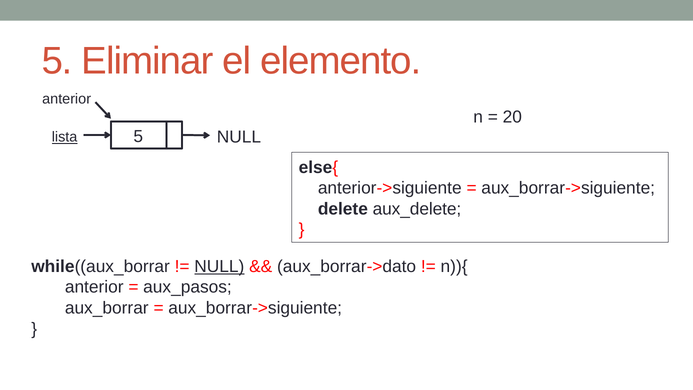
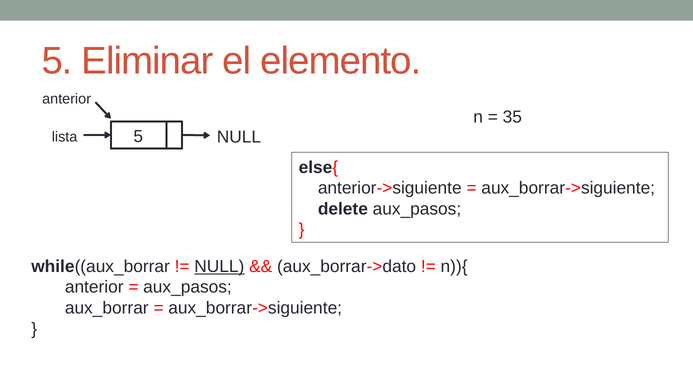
20: 20 -> 35
lista underline: present -> none
delete aux_delete: aux_delete -> aux_pasos
